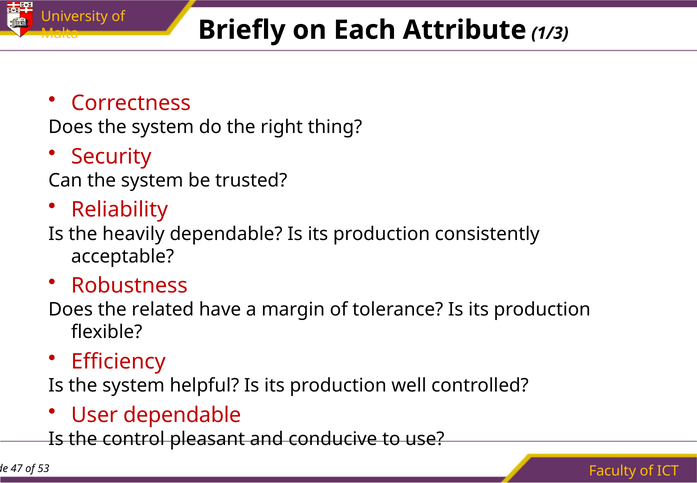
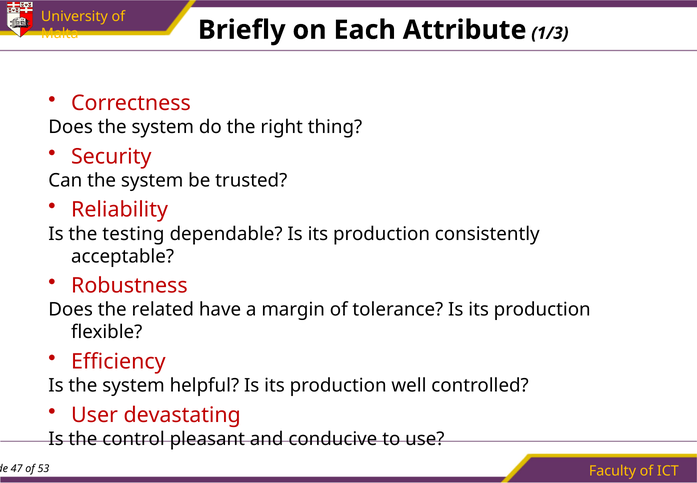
heavily: heavily -> testing
User dependable: dependable -> devastating
